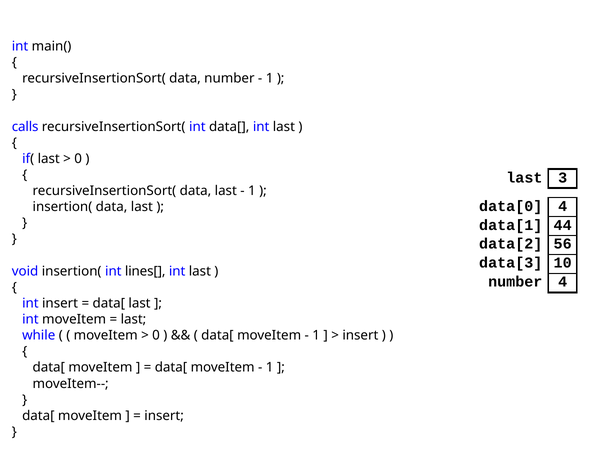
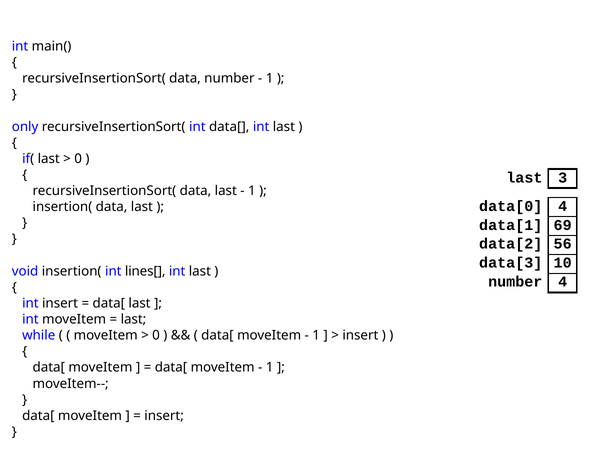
calls: calls -> only
44: 44 -> 69
